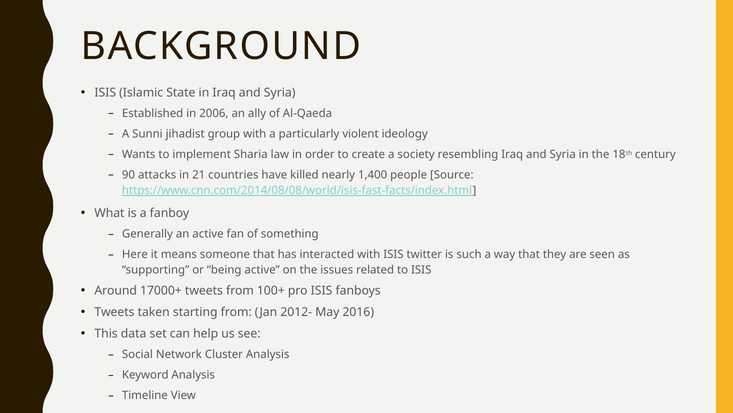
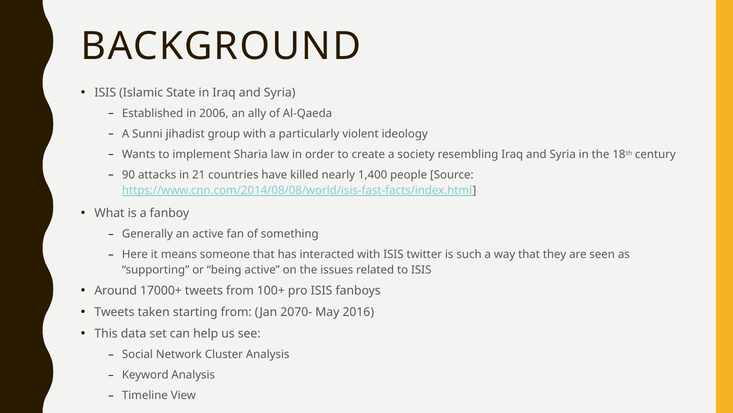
2012-: 2012- -> 2070-
